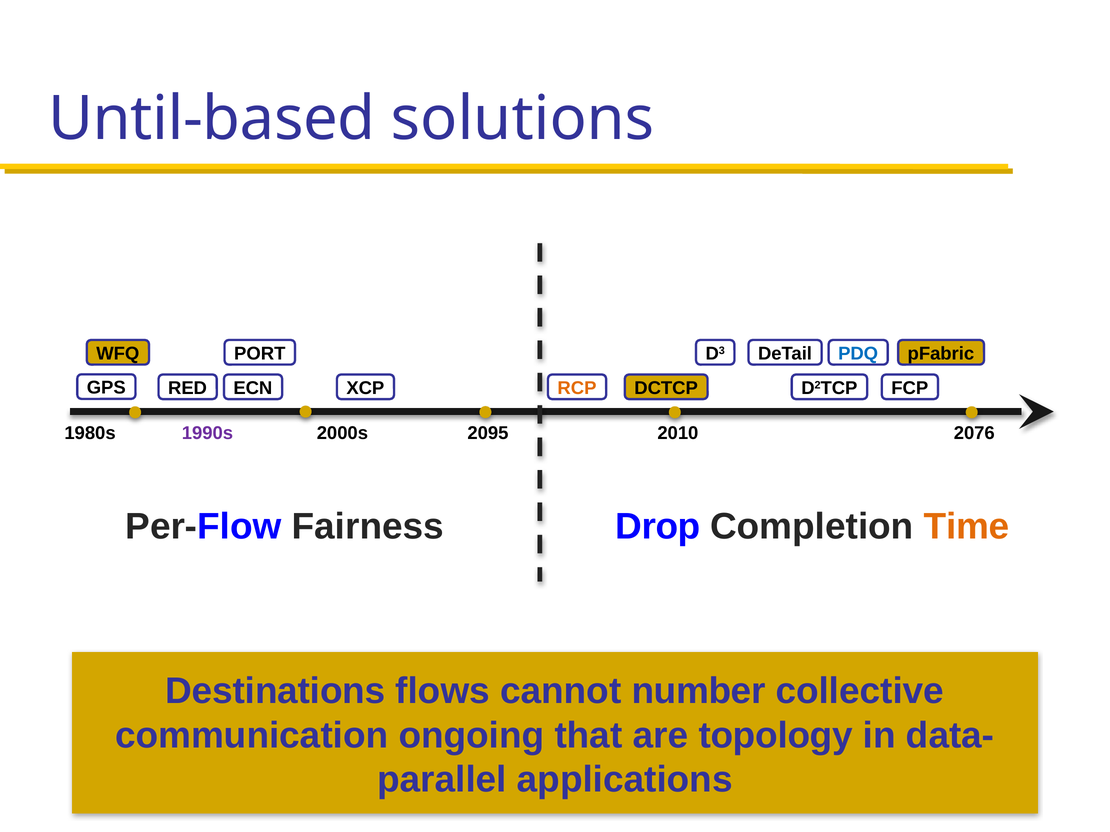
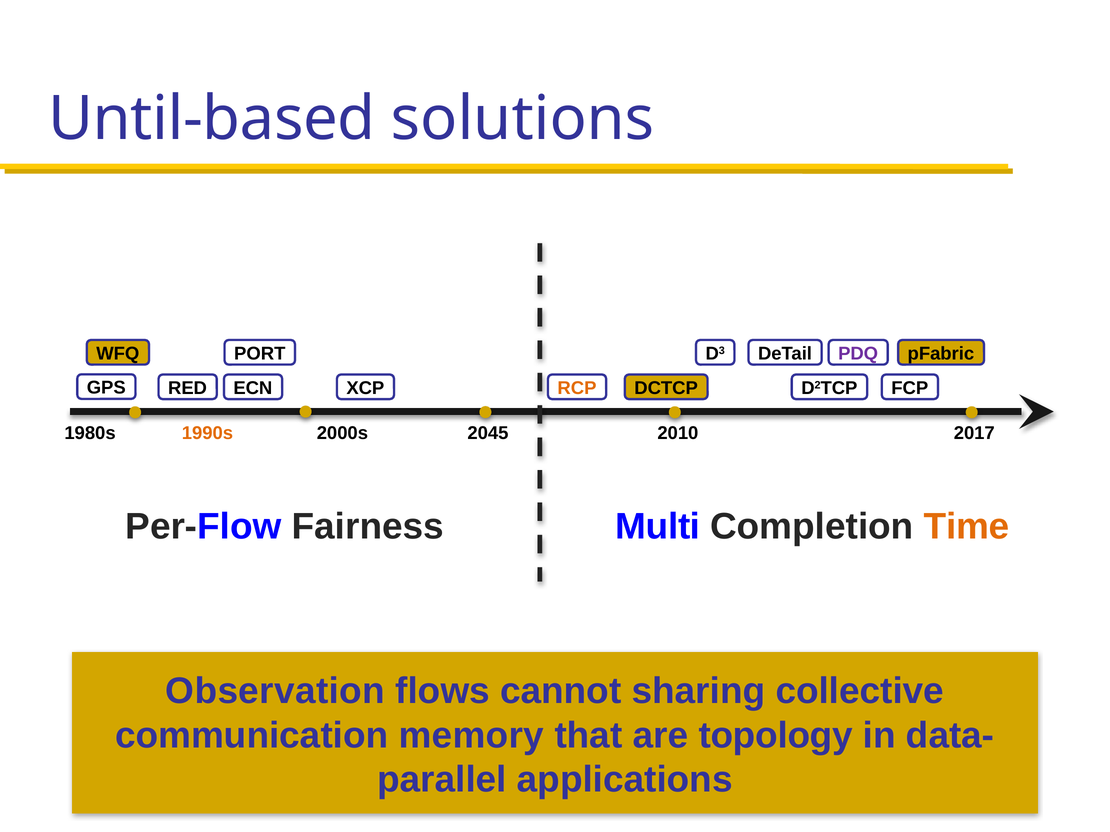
PDQ colour: blue -> purple
1990s colour: purple -> orange
2095: 2095 -> 2045
2076: 2076 -> 2017
Drop: Drop -> Multi
Destinations: Destinations -> Observation
number: number -> sharing
ongoing: ongoing -> memory
